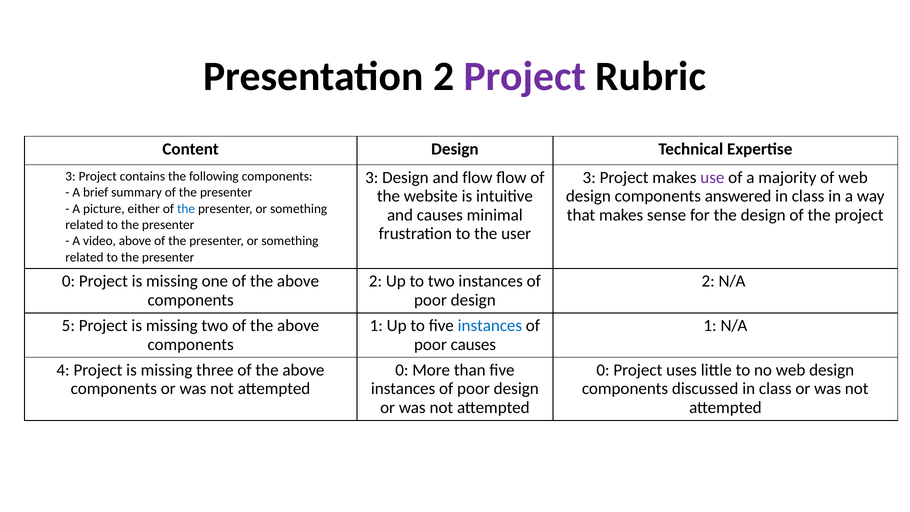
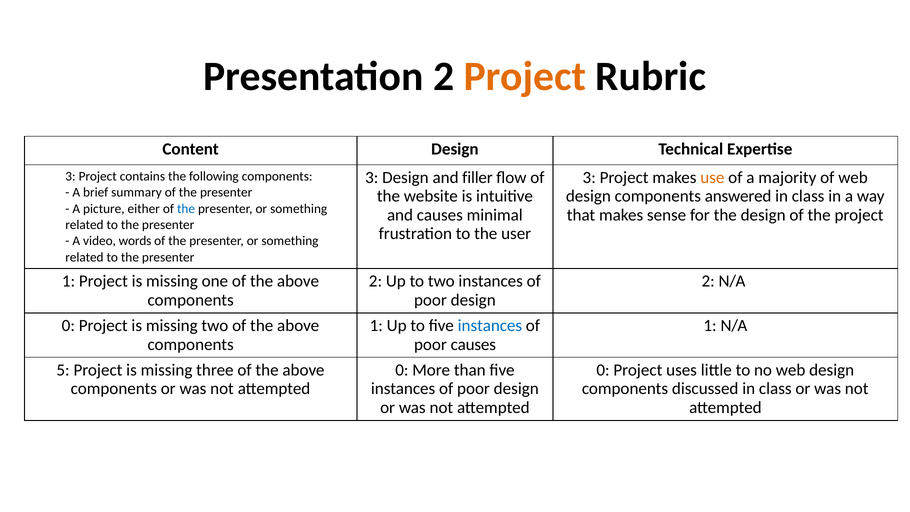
Project at (525, 76) colour: purple -> orange
and flow: flow -> filler
use colour: purple -> orange
video above: above -> words
0 at (69, 281): 0 -> 1
5 at (68, 326): 5 -> 0
4: 4 -> 5
